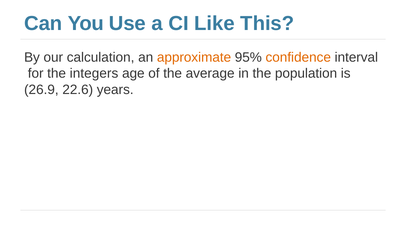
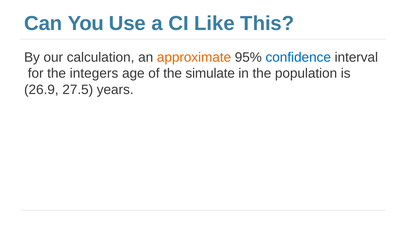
confidence colour: orange -> blue
average: average -> simulate
22.6: 22.6 -> 27.5
